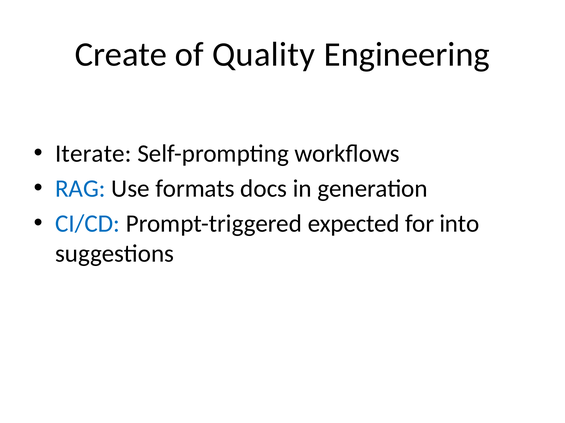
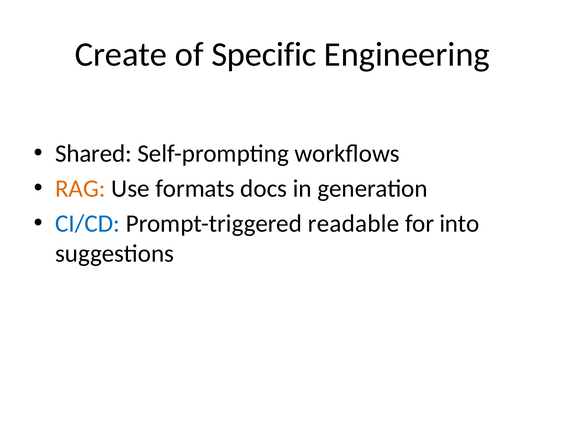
Quality: Quality -> Specific
Iterate: Iterate -> Shared
RAG colour: blue -> orange
expected: expected -> readable
